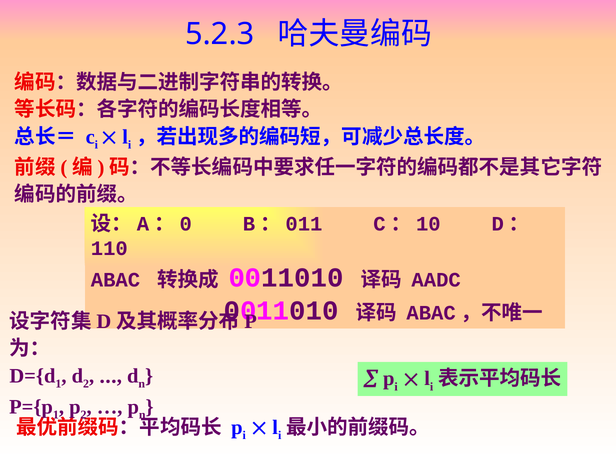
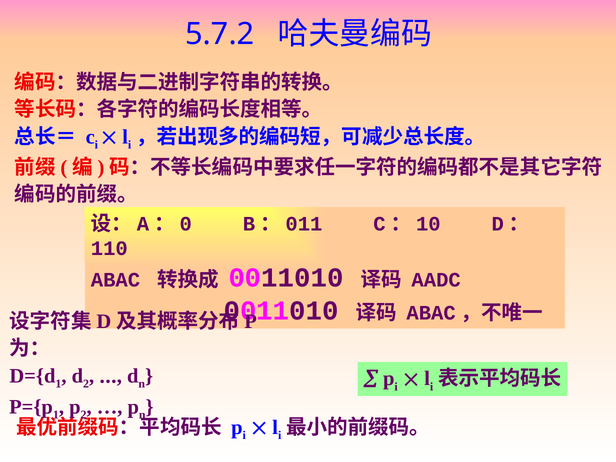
5.2.3: 5.2.3 -> 5.7.2
